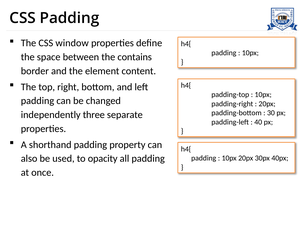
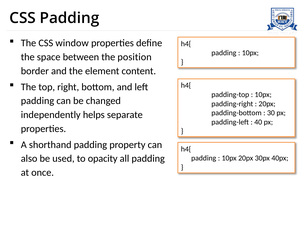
contains: contains -> position
three: three -> helps
